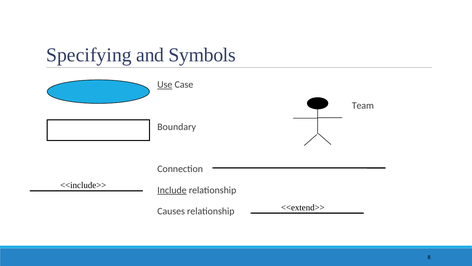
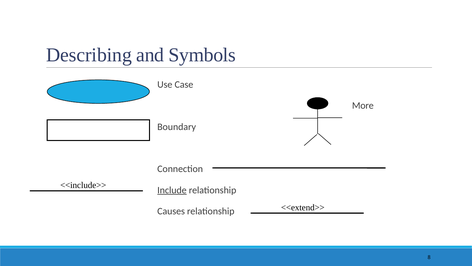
Specifying: Specifying -> Describing
Use underline: present -> none
Team: Team -> More
